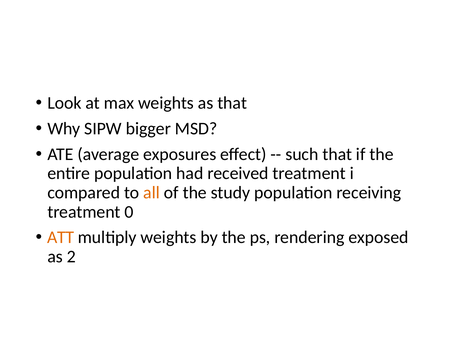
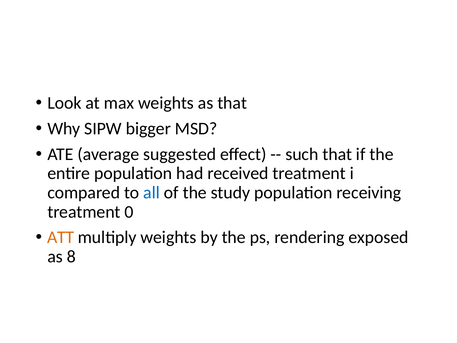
exposures: exposures -> suggested
all colour: orange -> blue
2: 2 -> 8
